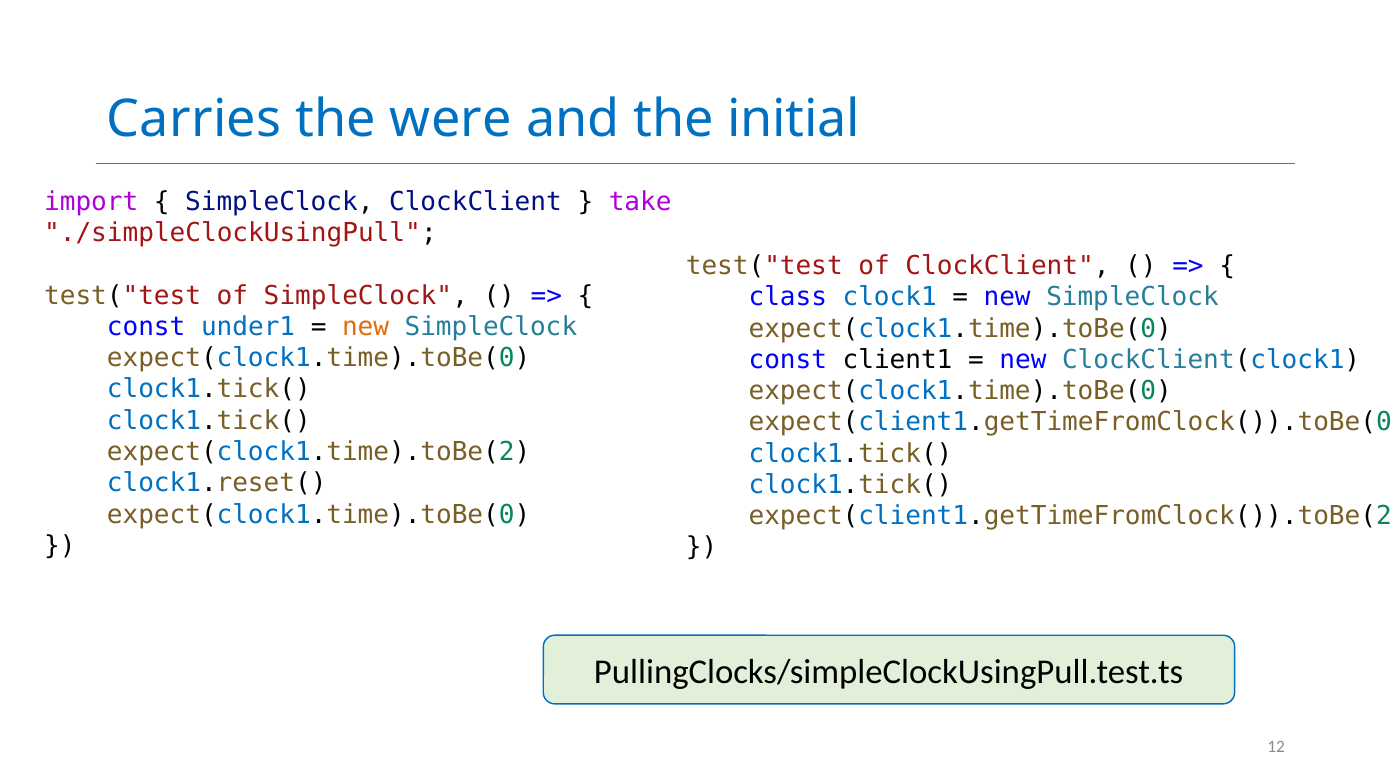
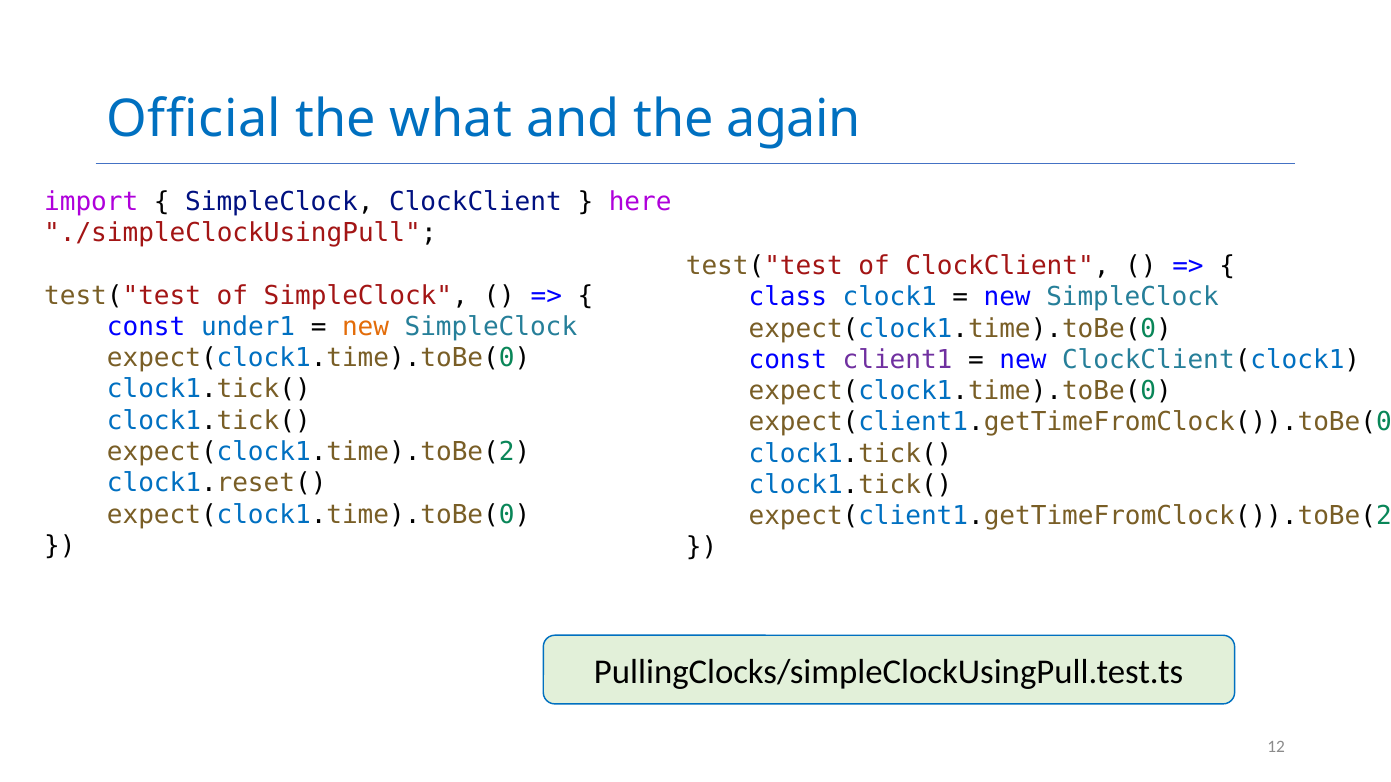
Carries: Carries -> Official
were: were -> what
initial: initial -> again
take: take -> here
client1 colour: black -> purple
